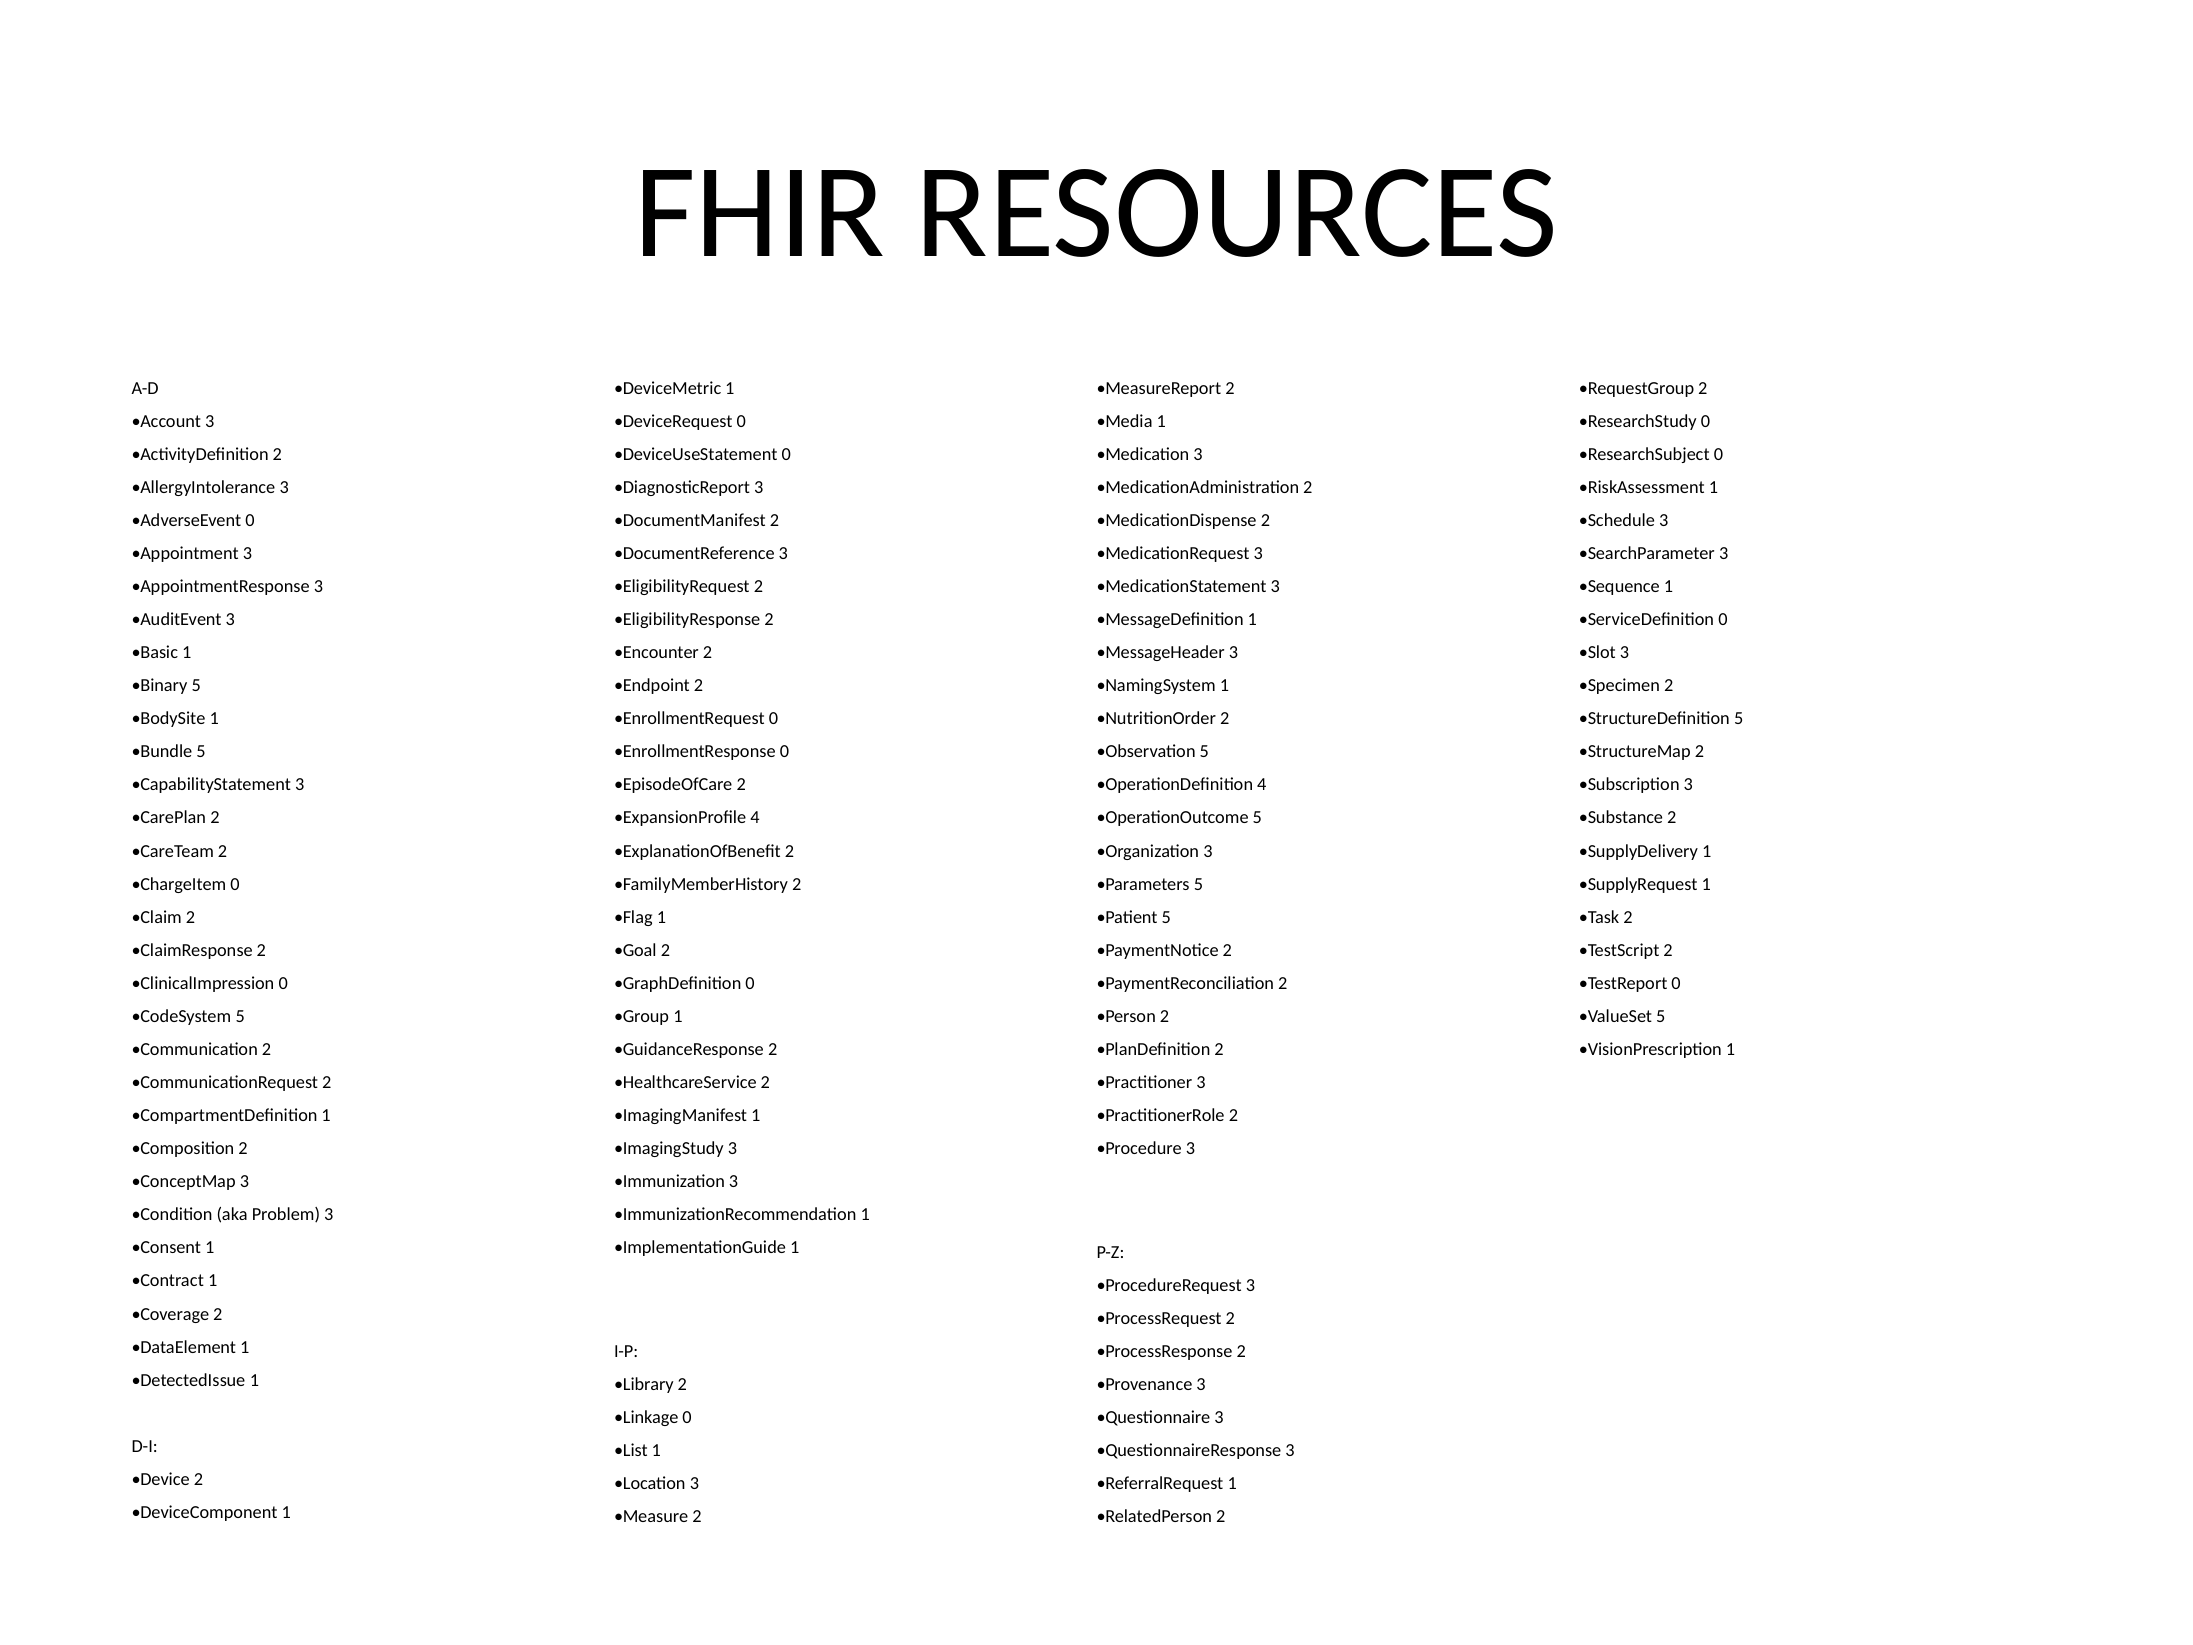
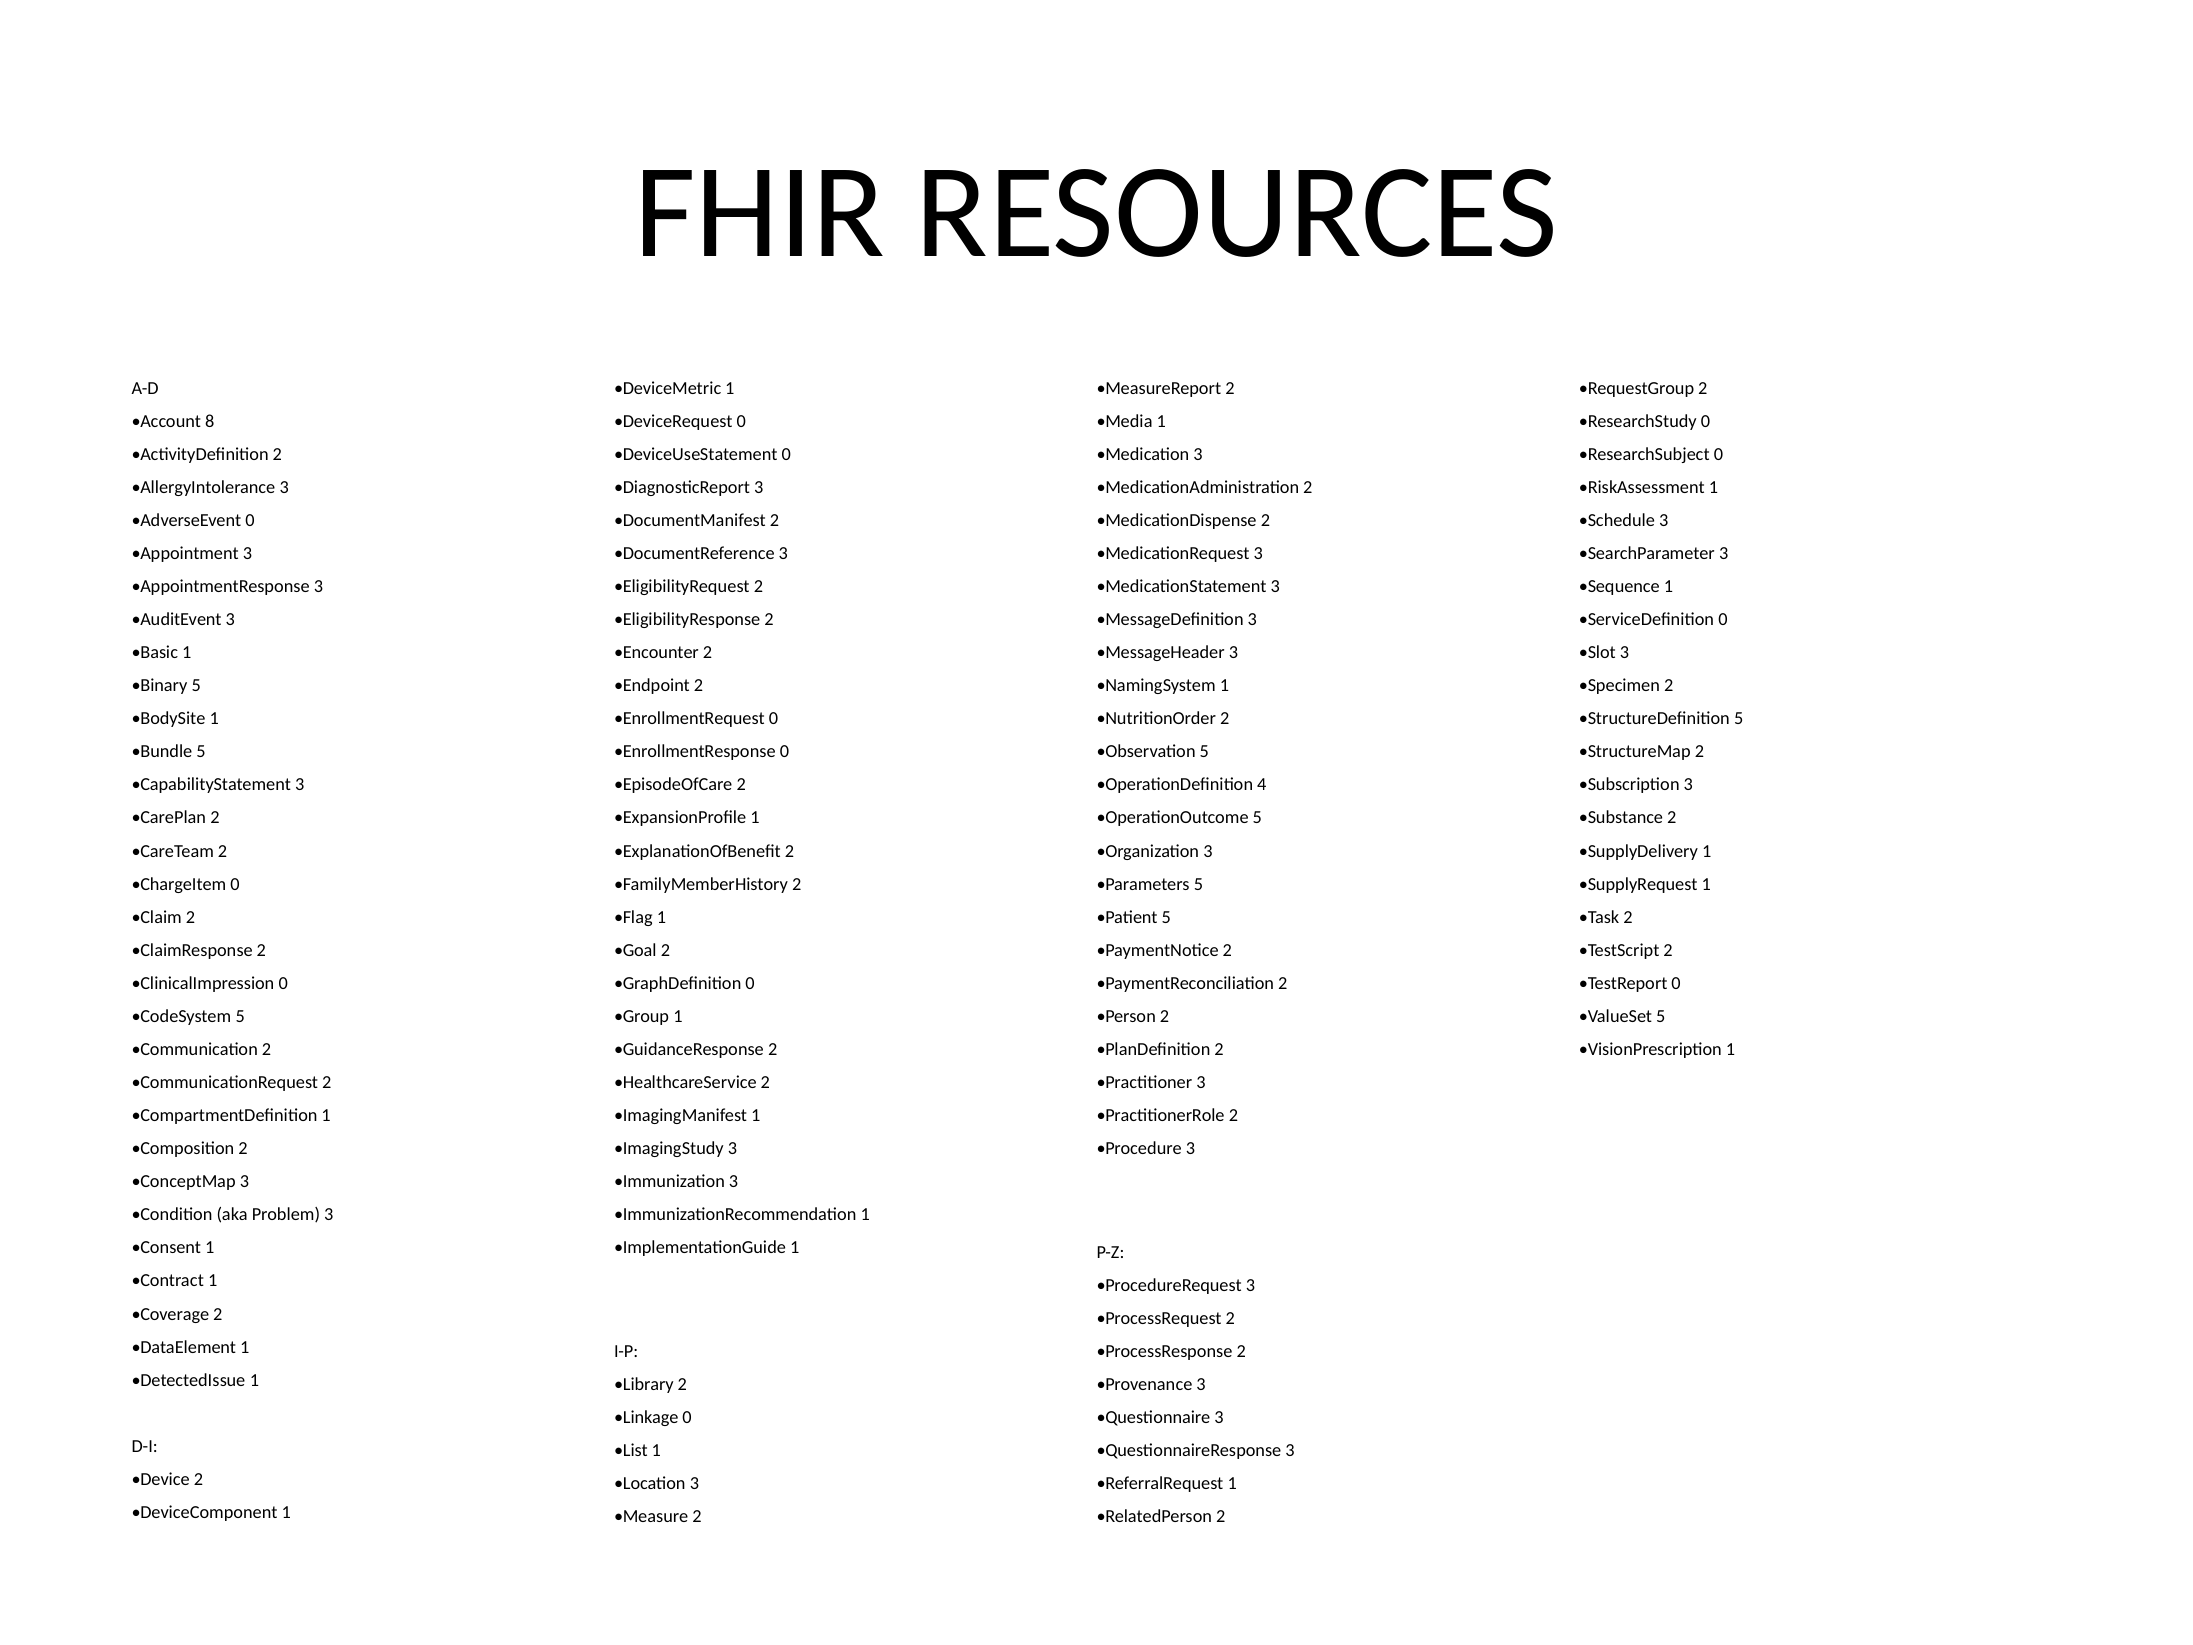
Account 3: 3 -> 8
MessageDefinition 1: 1 -> 3
ExpansionProfile 4: 4 -> 1
